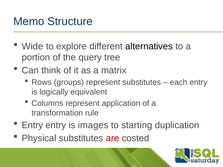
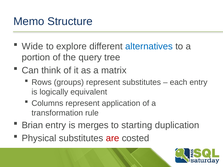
alternatives colour: black -> blue
Entry at (32, 125): Entry -> Brian
images: images -> merges
